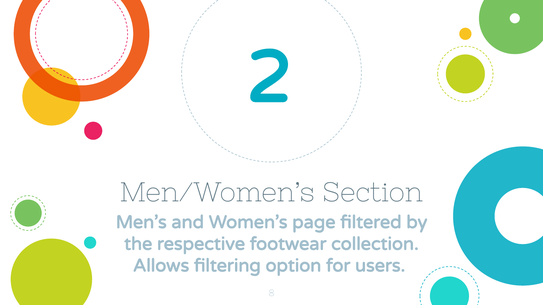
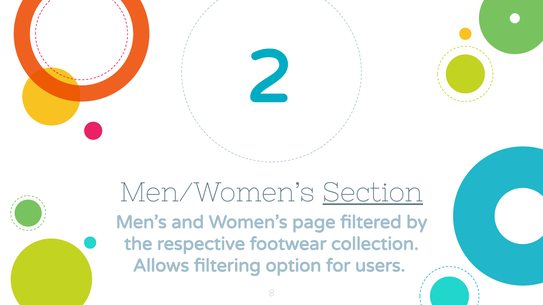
Section underline: none -> present
